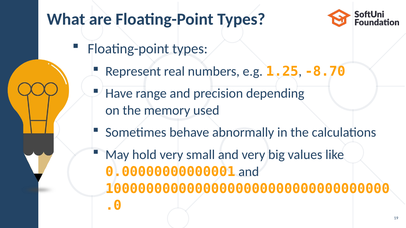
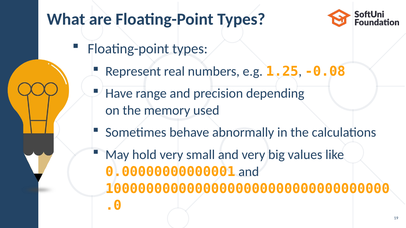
-8.70: -8.70 -> -0.08
